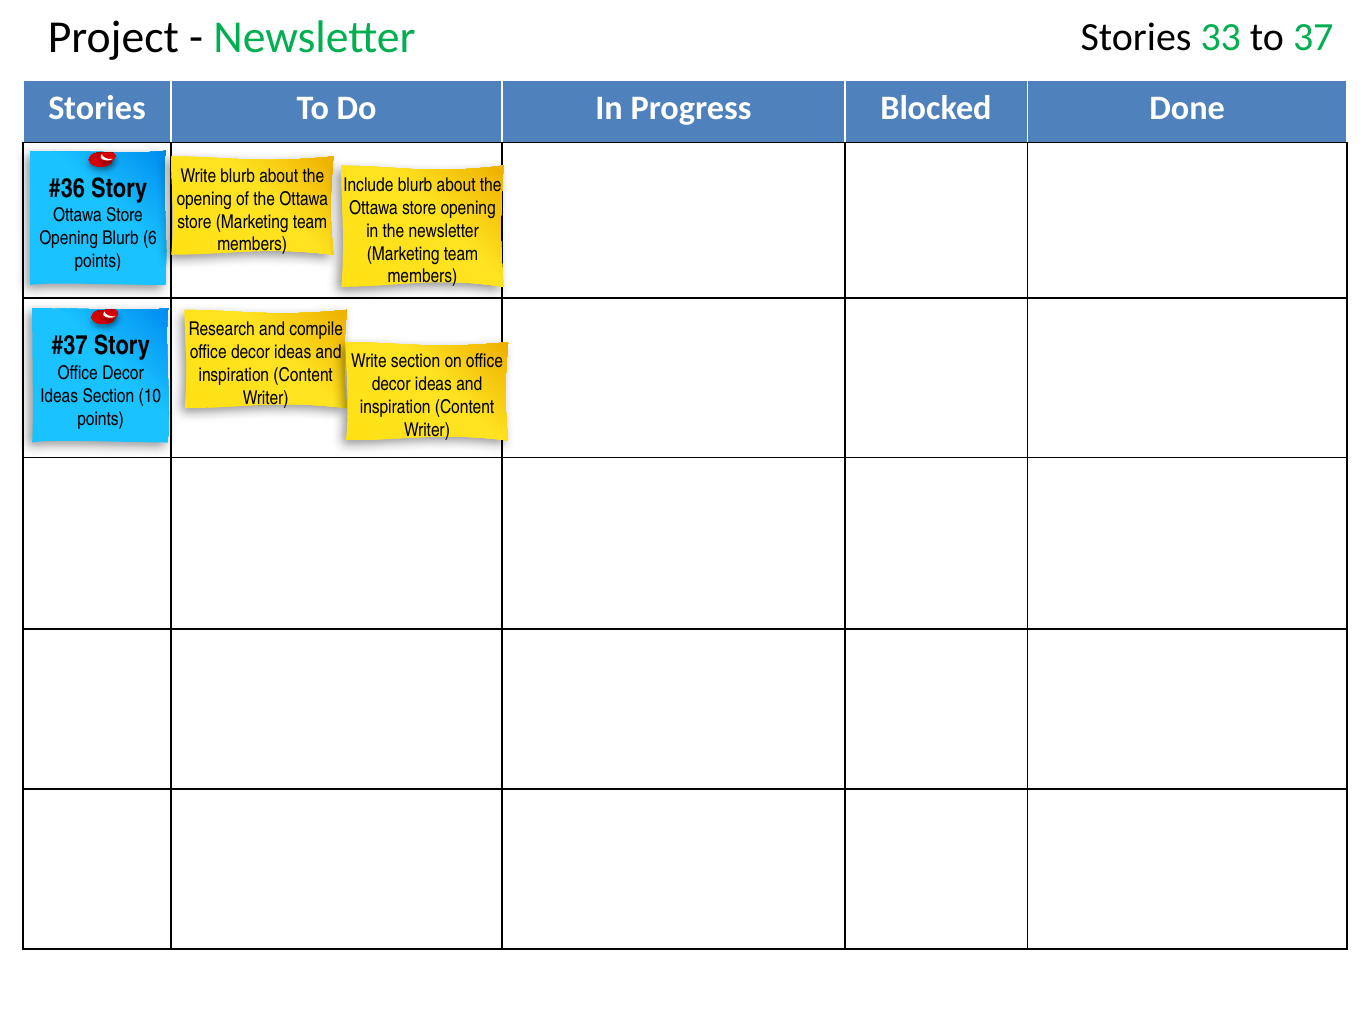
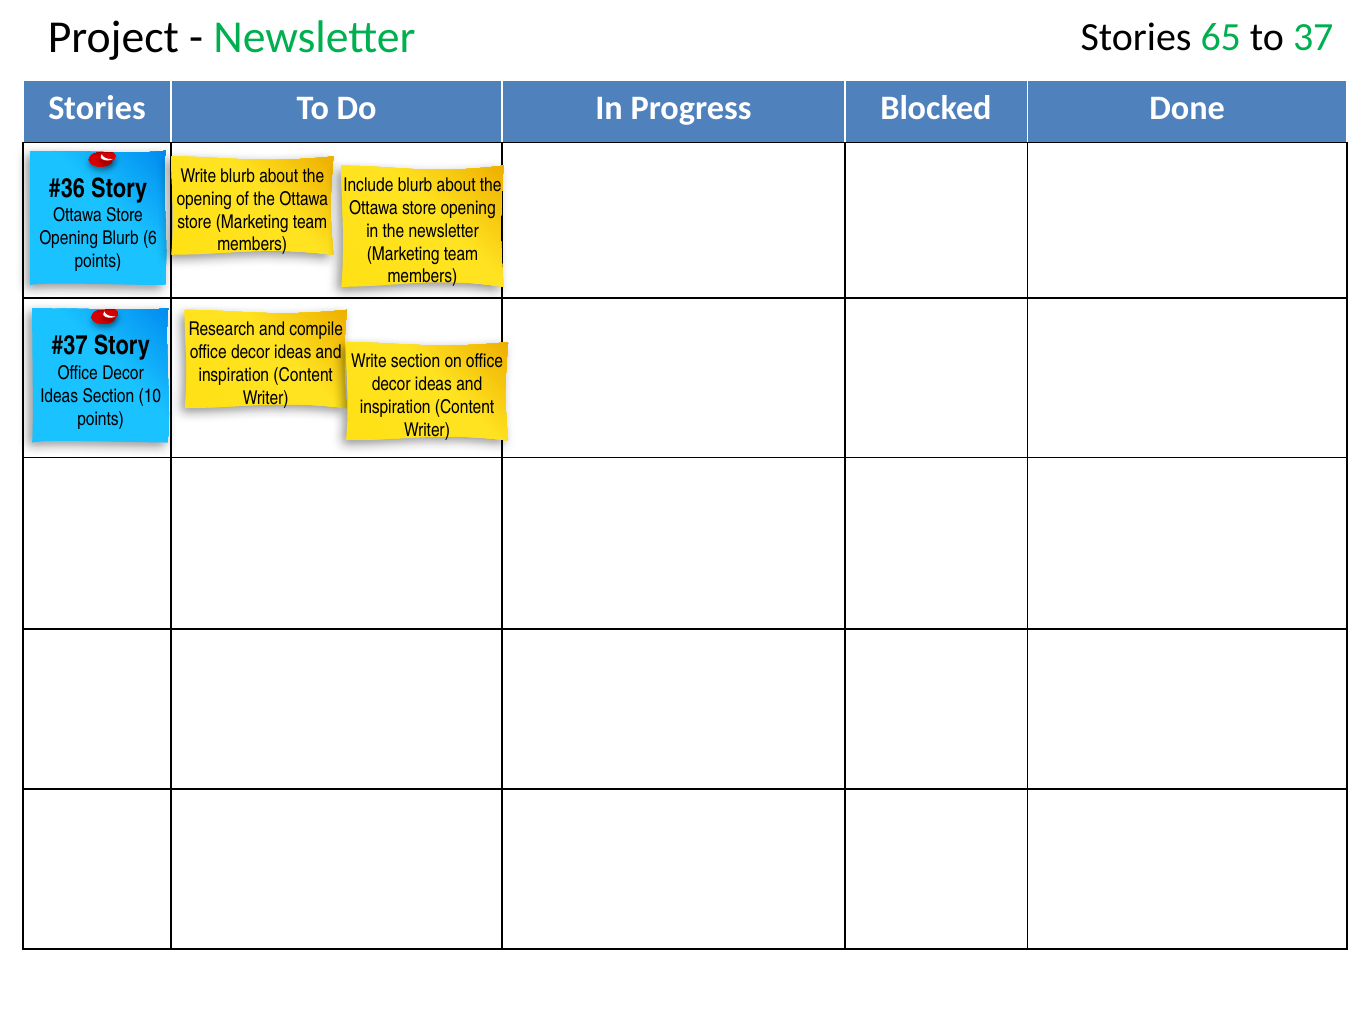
33: 33 -> 65
